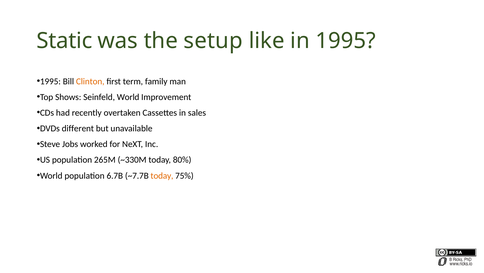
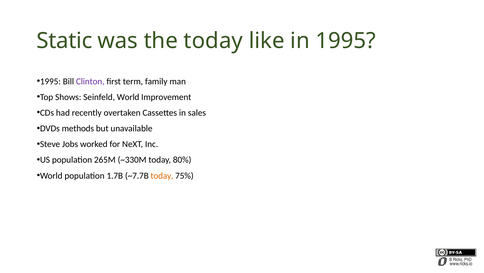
the setup: setup -> today
Clinton colour: orange -> purple
different: different -> methods
6.7B: 6.7B -> 1.7B
